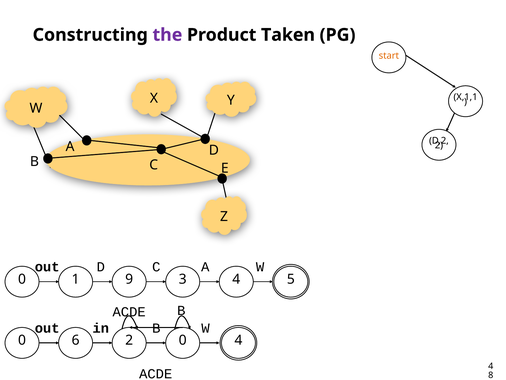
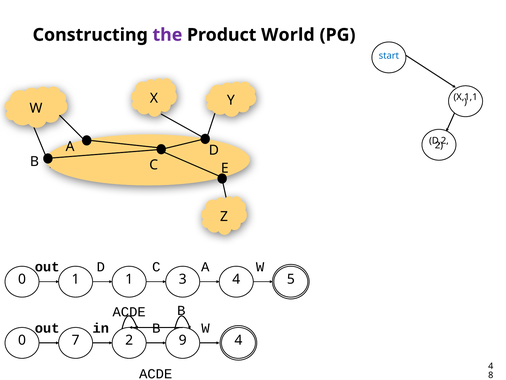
Taken: Taken -> World
start colour: orange -> blue
1 9: 9 -> 1
6: 6 -> 7
2 0: 0 -> 9
